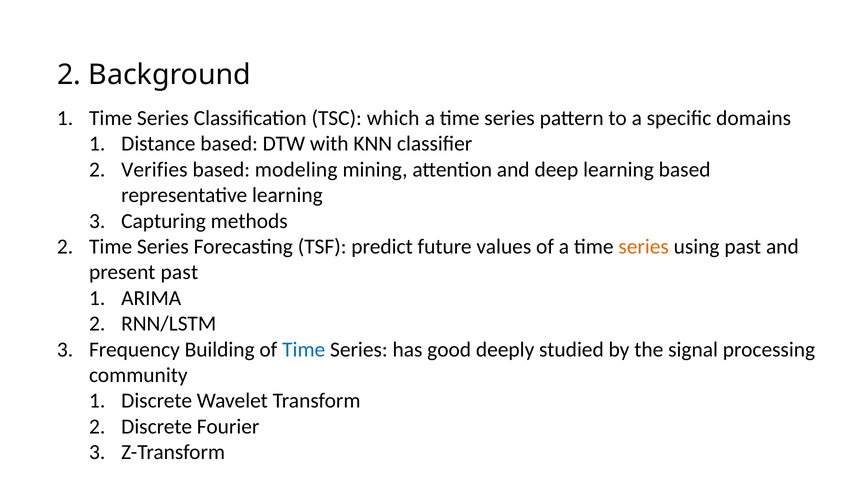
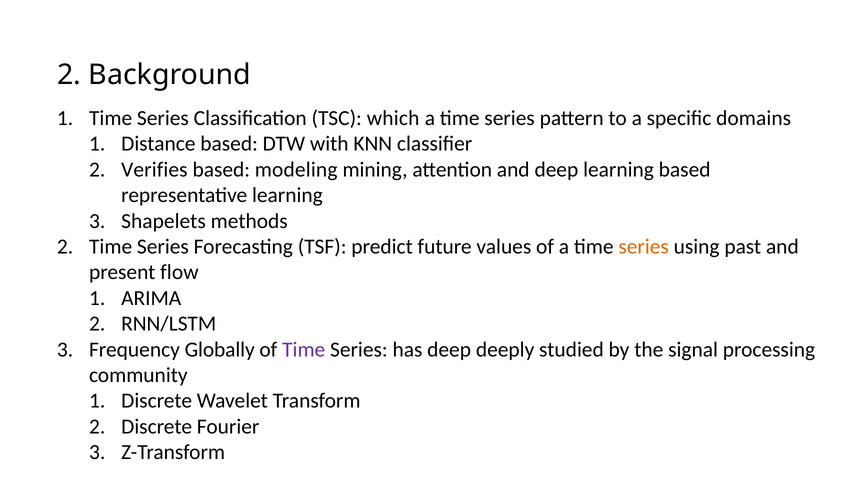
Capturing: Capturing -> Shapelets
present past: past -> flow
Building: Building -> Globally
Time at (304, 350) colour: blue -> purple
has good: good -> deep
